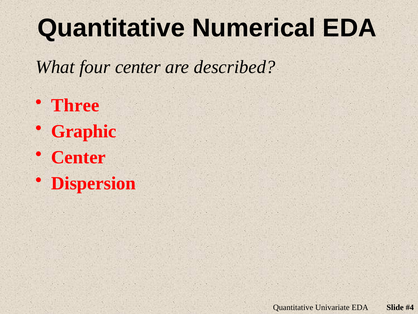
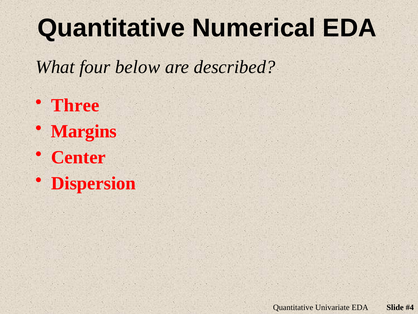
four center: center -> below
Graphic: Graphic -> Margins
